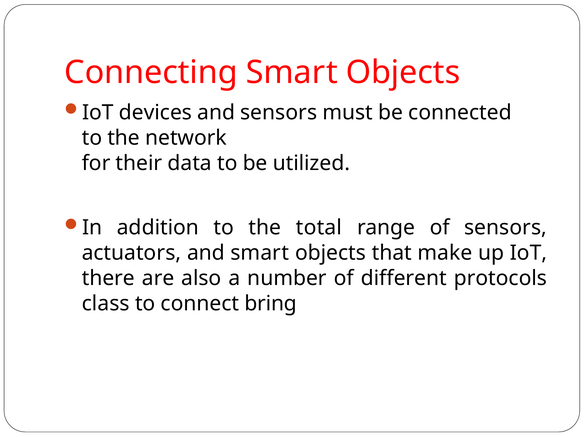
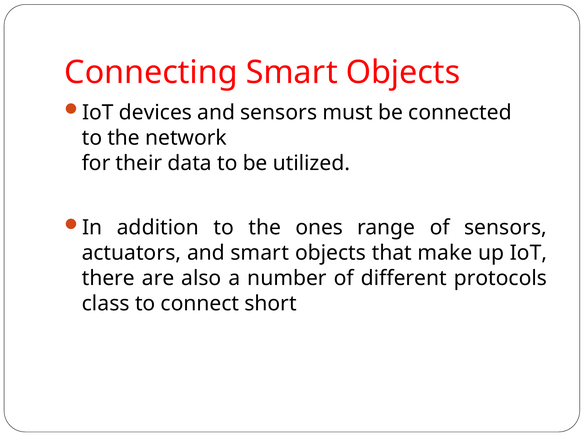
total: total -> ones
bring: bring -> short
